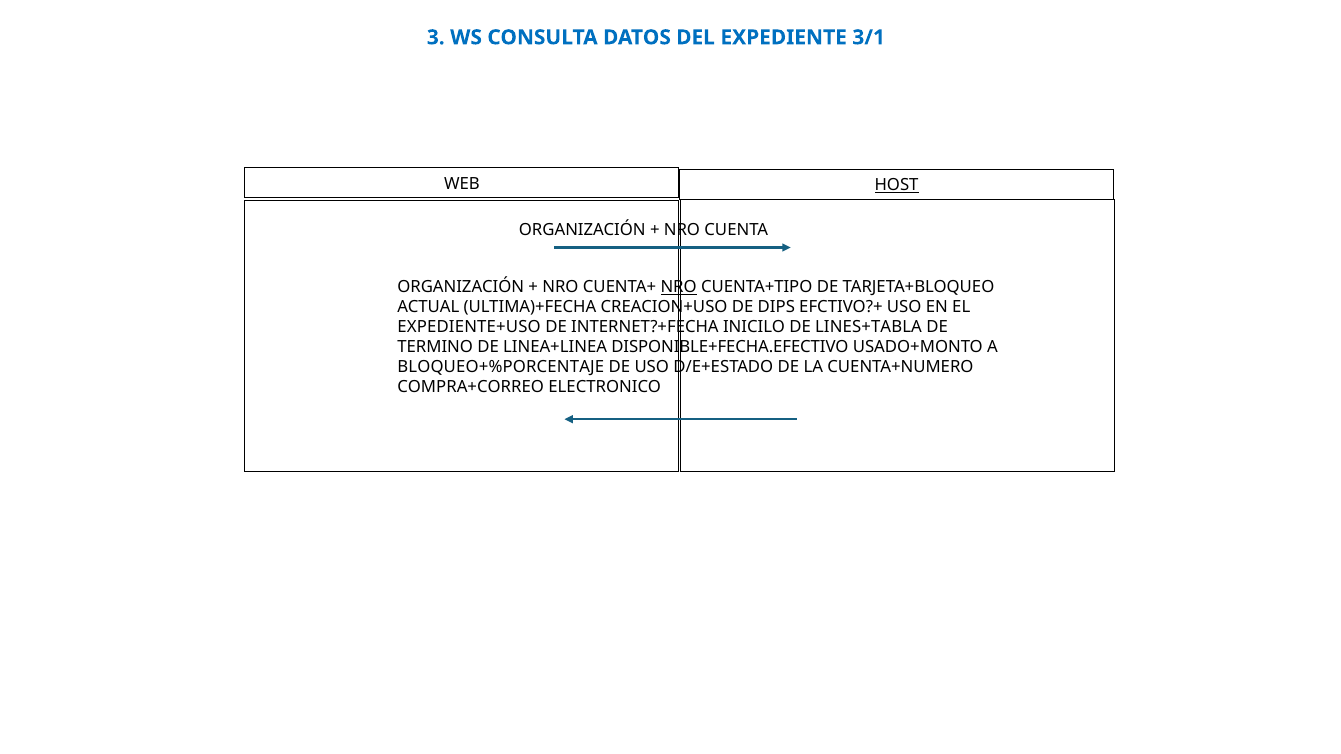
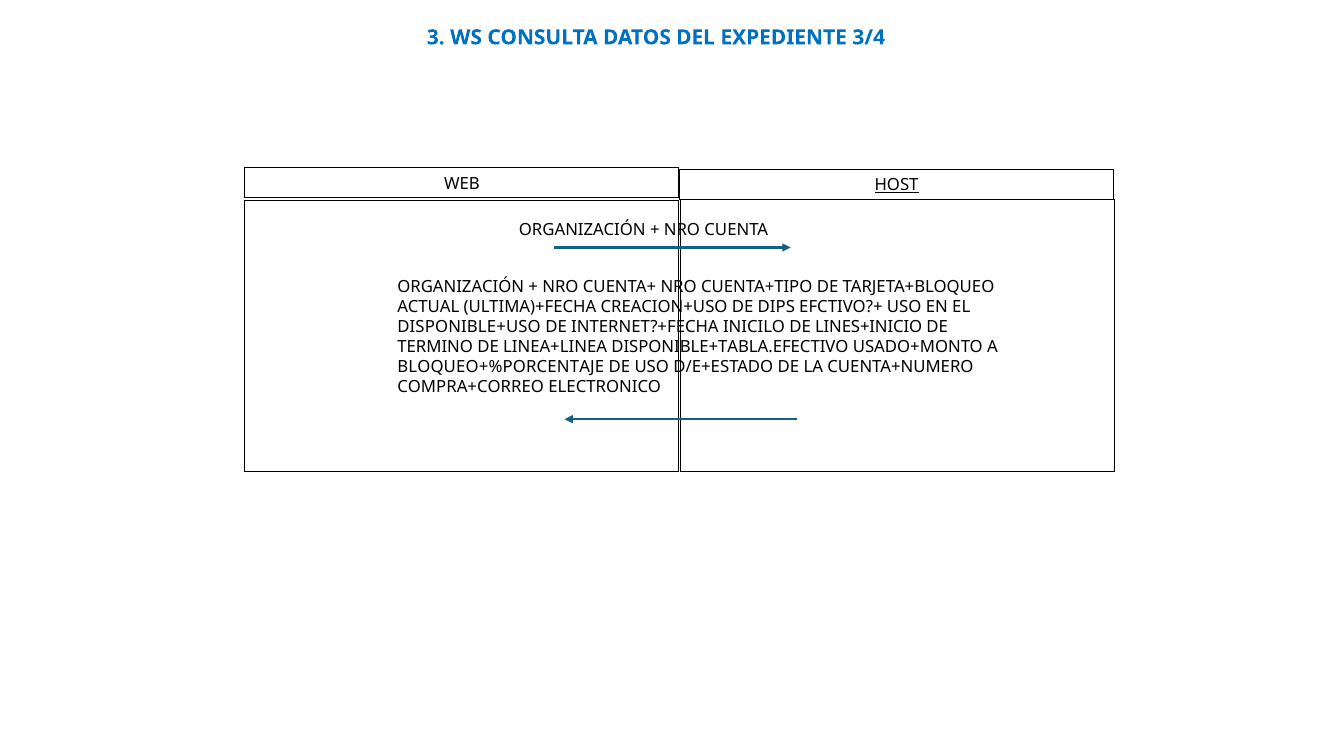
3/1: 3/1 -> 3/4
NRO at (679, 287) underline: present -> none
EXPEDIENTE+USO: EXPEDIENTE+USO -> DISPONIBLE+USO
LINES+TABLA: LINES+TABLA -> LINES+INICIO
DISPONIBLE+FECHA.EFECTIVO: DISPONIBLE+FECHA.EFECTIVO -> DISPONIBLE+TABLA.EFECTIVO
